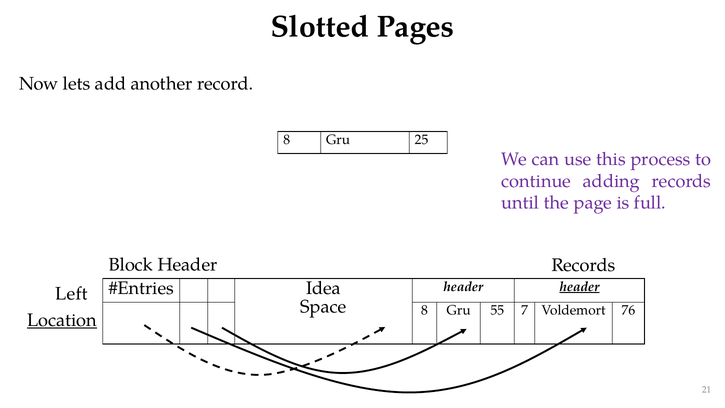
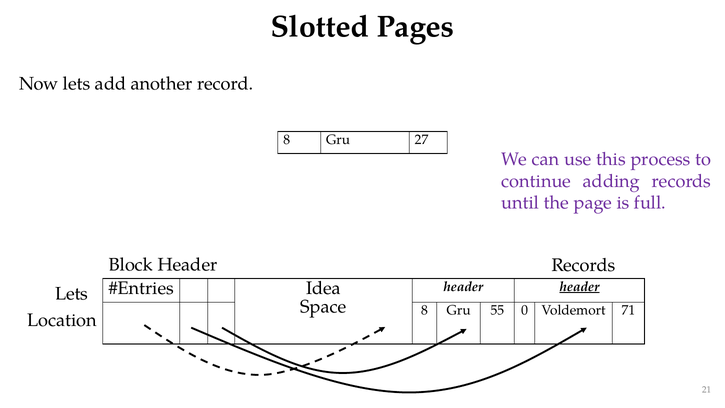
25: 25 -> 27
Left at (72, 294): Left -> Lets
7: 7 -> 0
76: 76 -> 71
Location underline: present -> none
